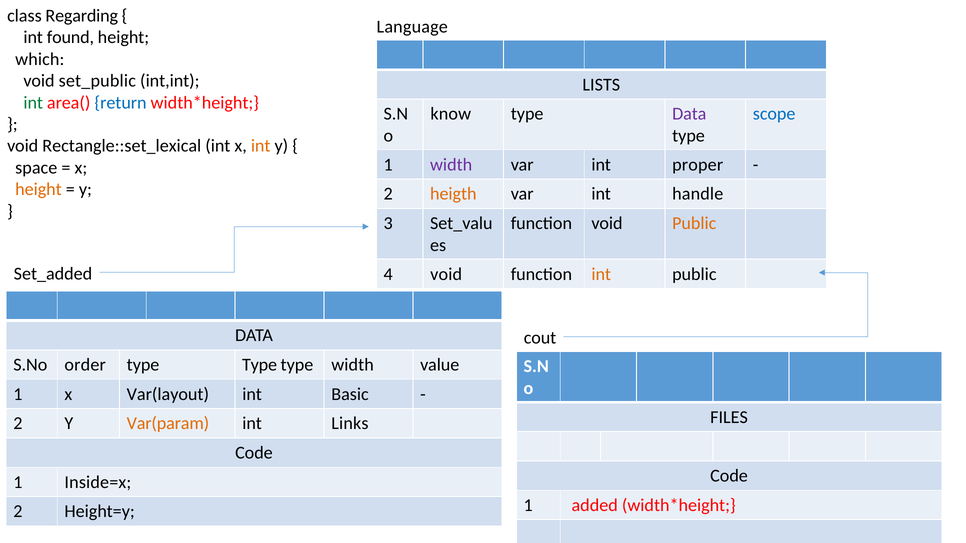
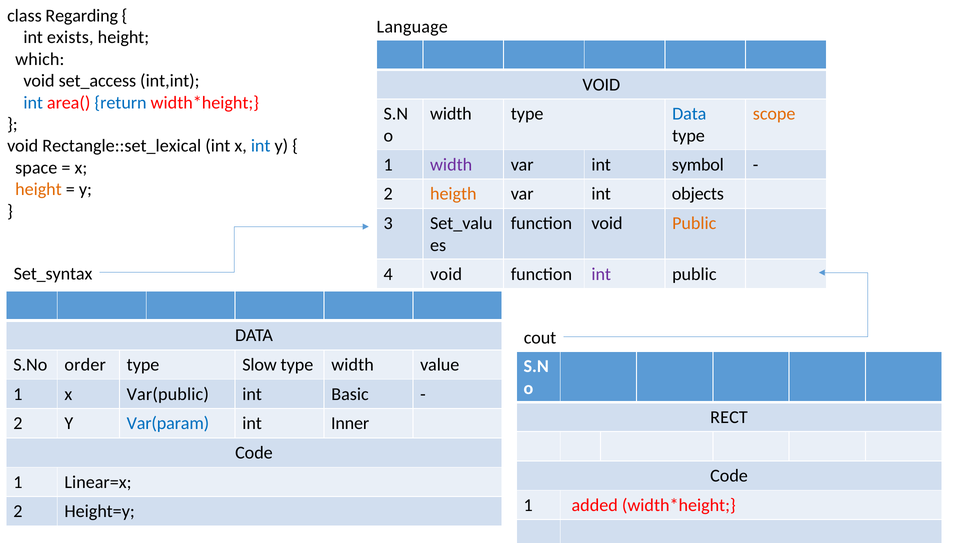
found: found -> exists
set_public: set_public -> set_access
LISTS at (601, 85): LISTS -> VOID
int at (33, 103) colour: green -> blue
know at (451, 114): know -> width
Data at (689, 114) colour: purple -> blue
scope colour: blue -> orange
int at (261, 146) colour: orange -> blue
proper: proper -> symbol
handle: handle -> objects
Set_added: Set_added -> Set_syntax
int at (601, 274) colour: orange -> purple
Type at (260, 365): Type -> Slow
Var(layout: Var(layout -> Var(public
FILES: FILES -> RECT
Var(param colour: orange -> blue
Links: Links -> Inner
Inside=x: Inside=x -> Linear=x
